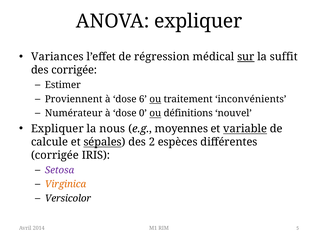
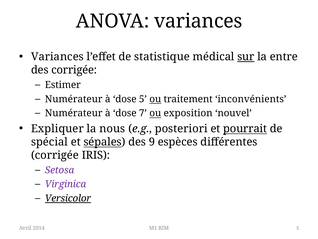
ANOVA expliquer: expliquer -> variances
régression: régression -> statistique
suffit: suffit -> entre
Proviennent at (74, 99): Proviennent -> Numérateur
dose 6: 6 -> 5
0: 0 -> 7
définitions: définitions -> exposition
moyennes: moyennes -> posteriori
variable: variable -> pourrait
calcule: calcule -> spécial
2: 2 -> 9
Virginica colour: orange -> purple
Versicolor underline: none -> present
